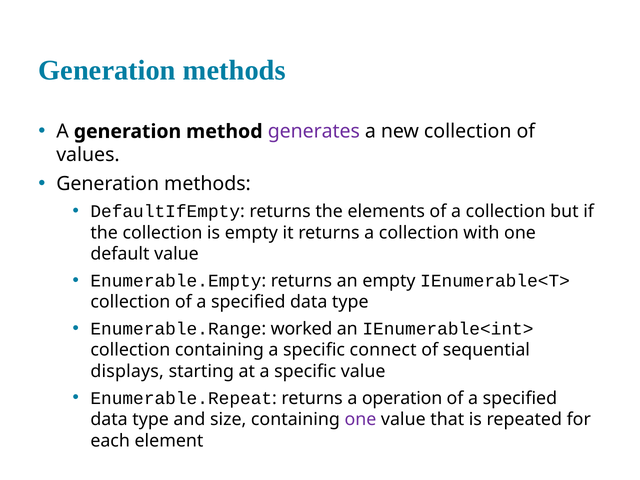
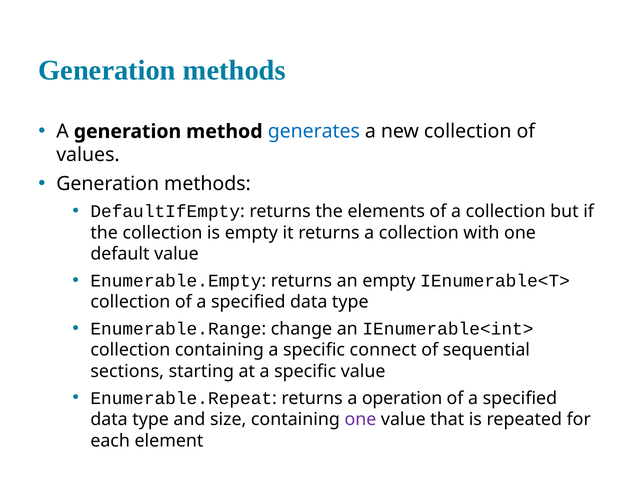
generates colour: purple -> blue
worked: worked -> change
displays: displays -> sections
